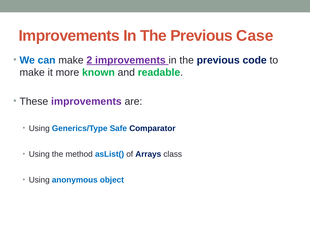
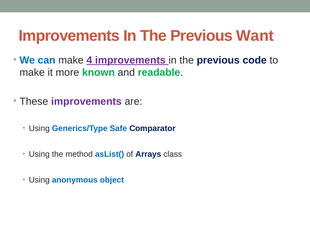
Case: Case -> Want
2: 2 -> 4
